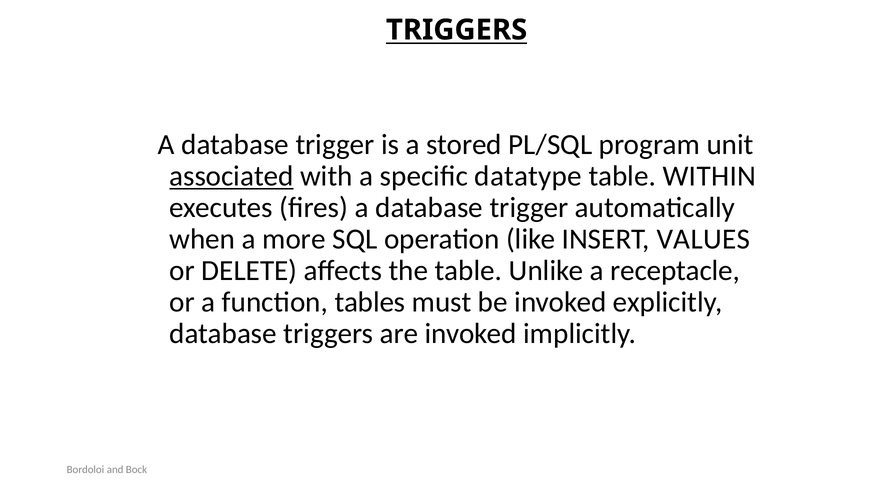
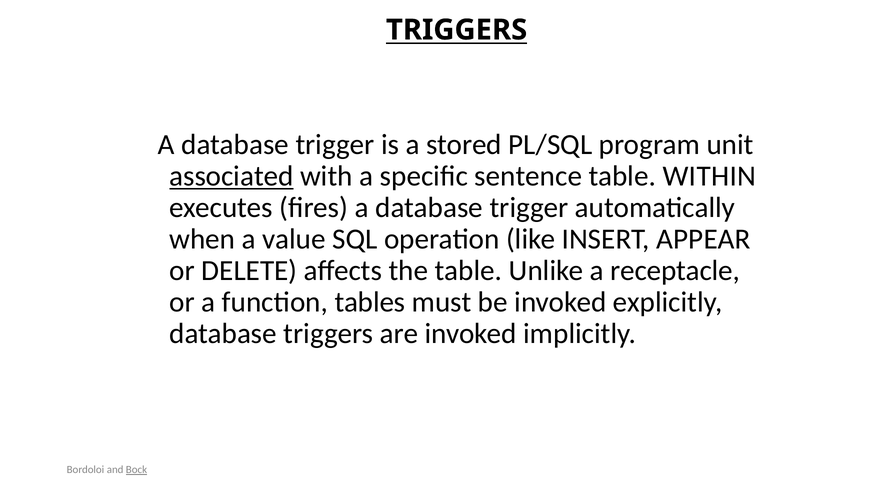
datatype: datatype -> sentence
more: more -> value
VALUES: VALUES -> APPEAR
Bock underline: none -> present
